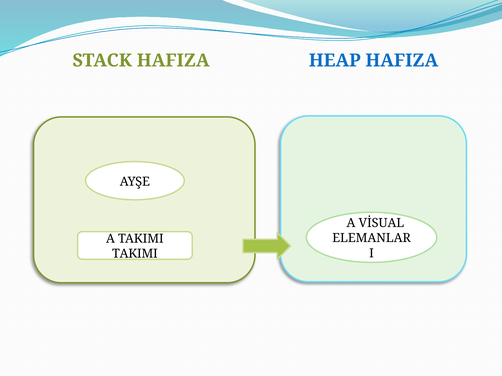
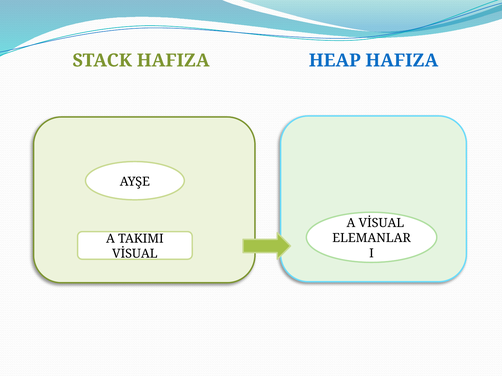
TAKIMI at (135, 254): TAKIMI -> VİSUAL
